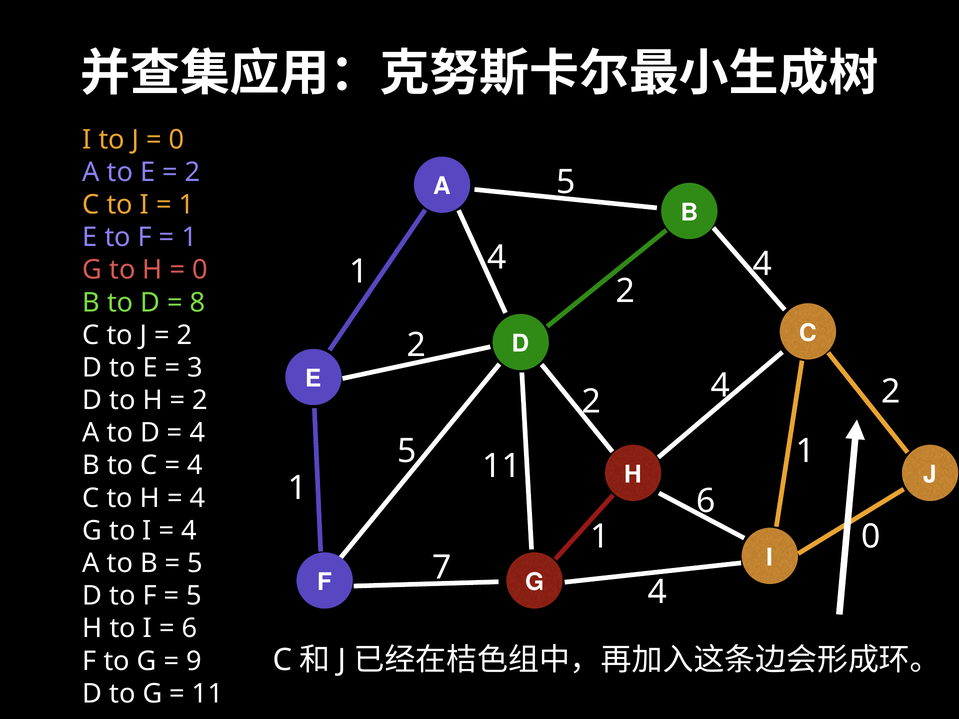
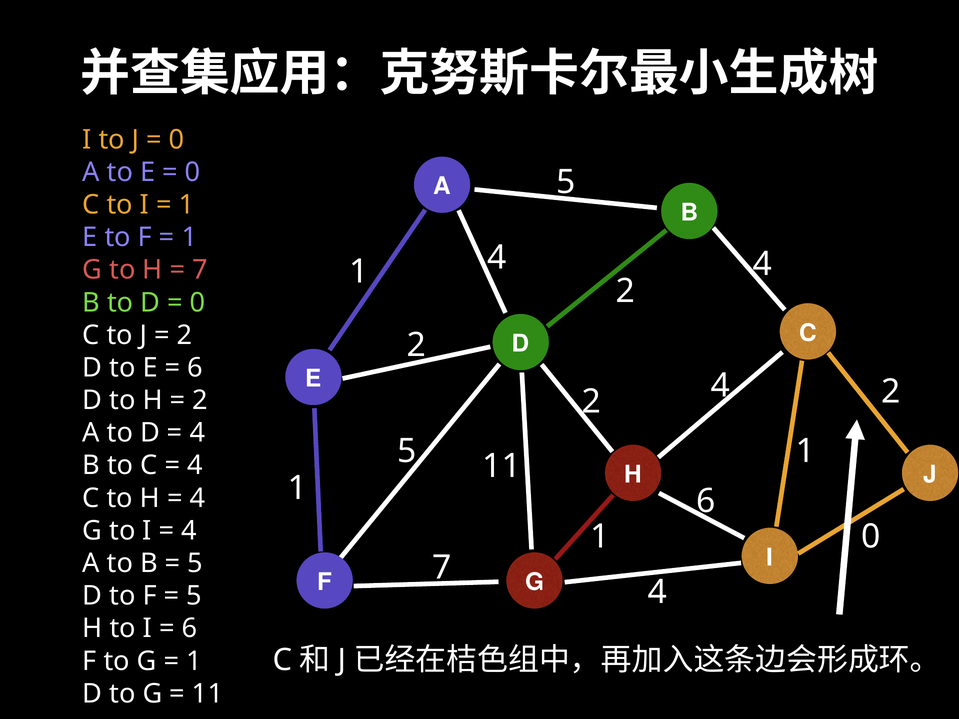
2 at (193, 172): 2 -> 0
0 at (200, 270): 0 -> 7
8 at (198, 303): 8 -> 0
3 at (195, 368): 3 -> 6
9 at (194, 661): 9 -> 1
